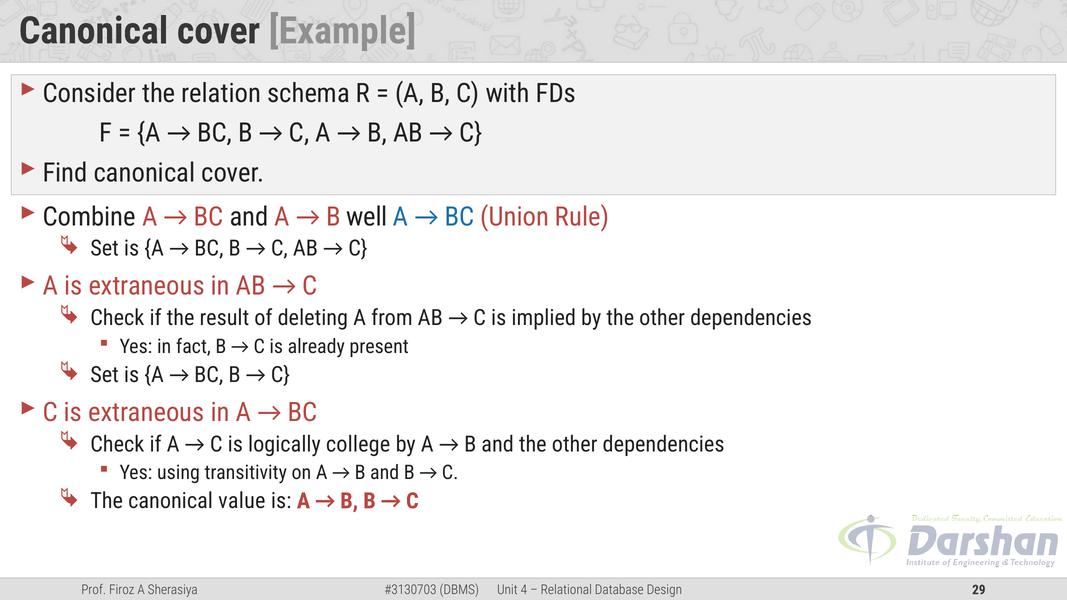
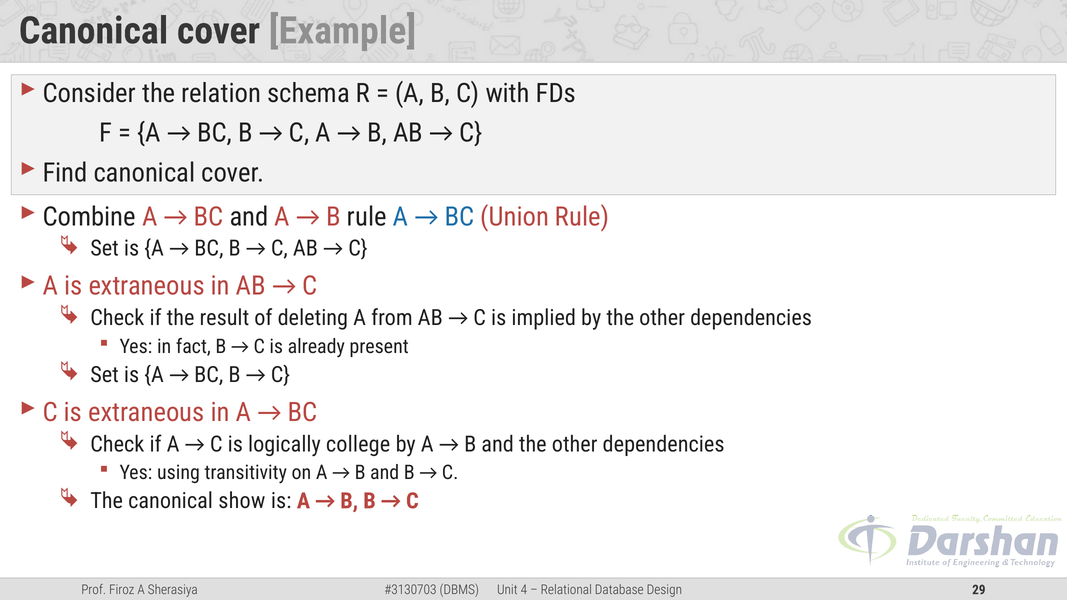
B well: well -> rule
value: value -> show
